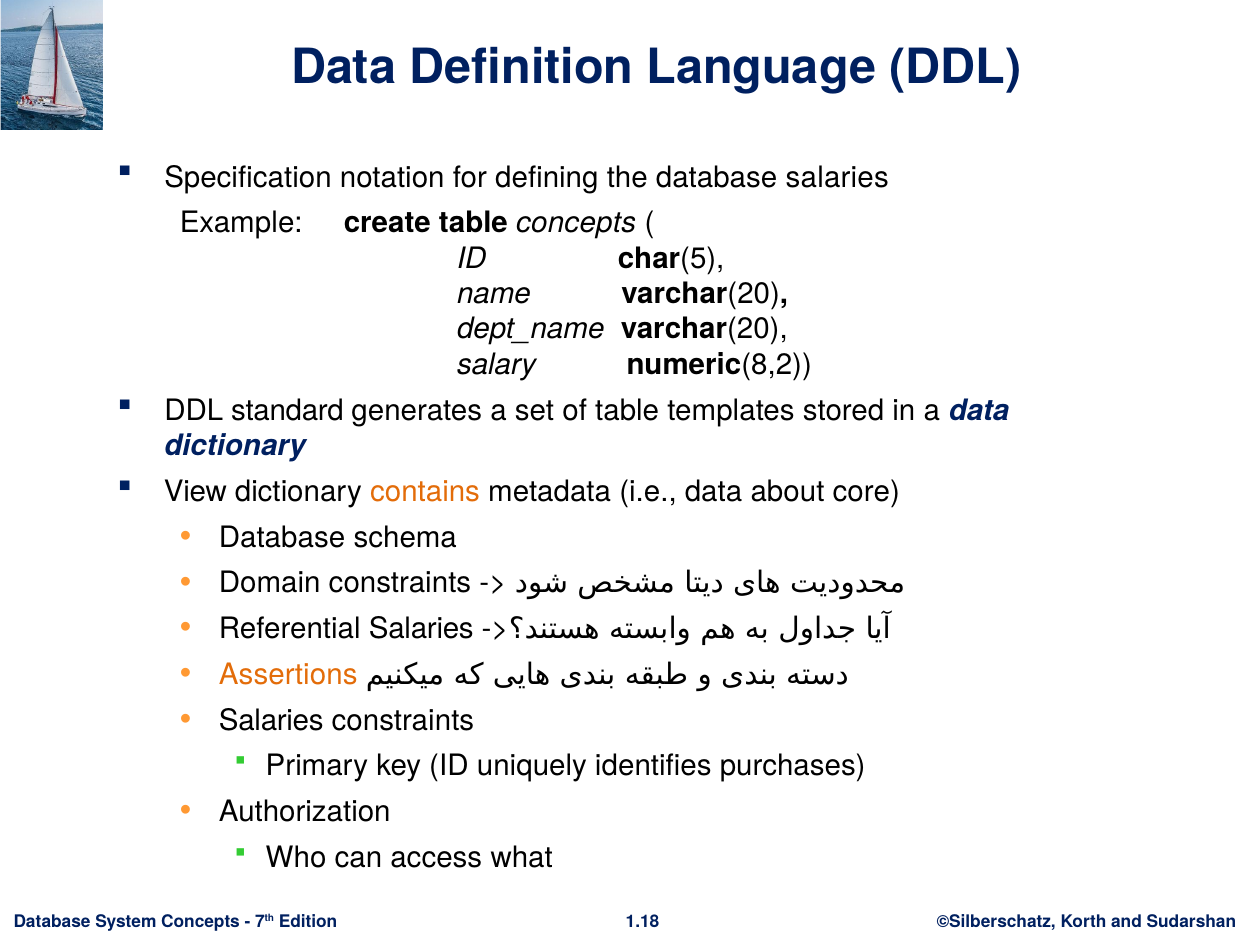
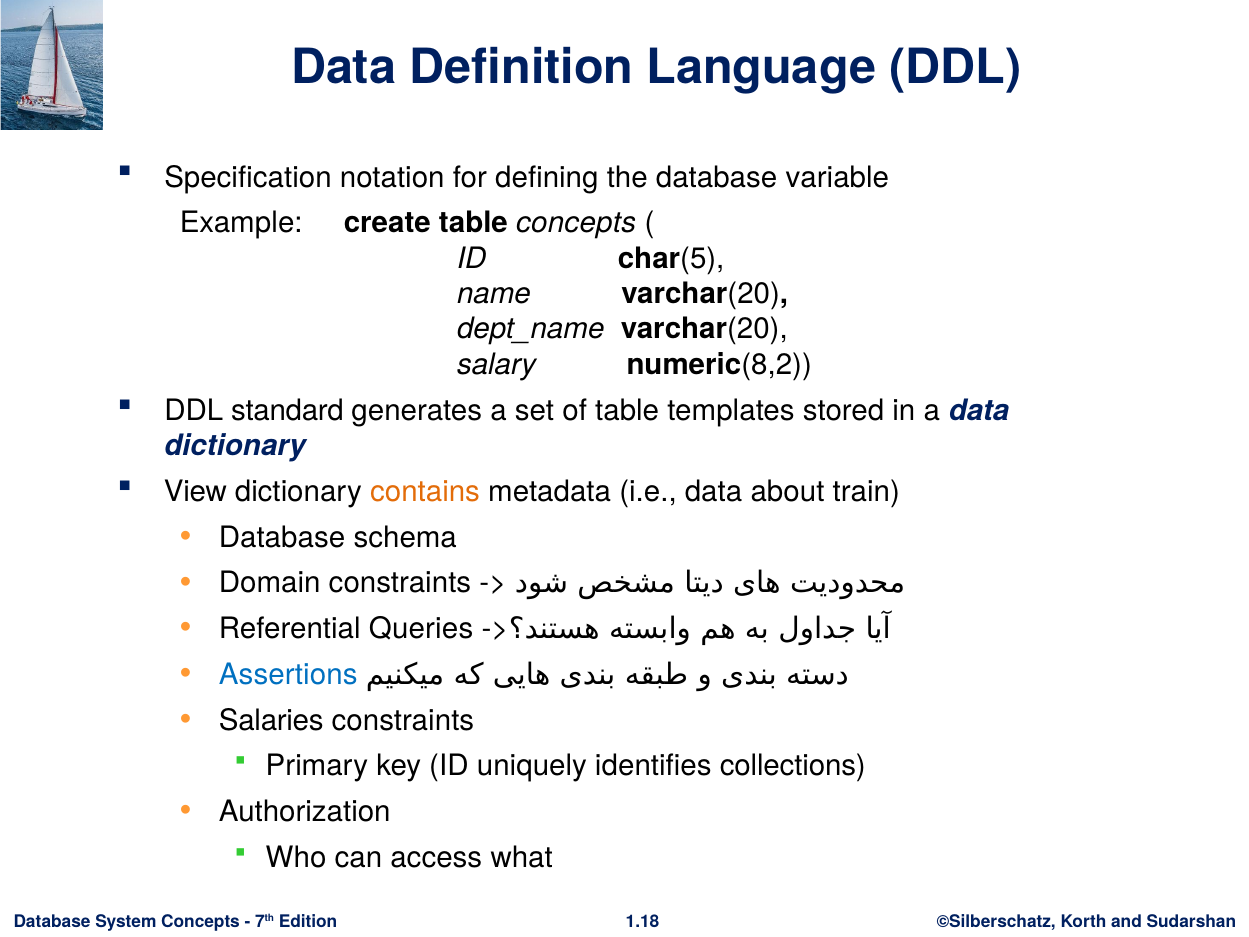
database salaries: salaries -> variable
core: core -> train
Referential Salaries: Salaries -> Queries
Assertions colour: orange -> blue
purchases: purchases -> collections
